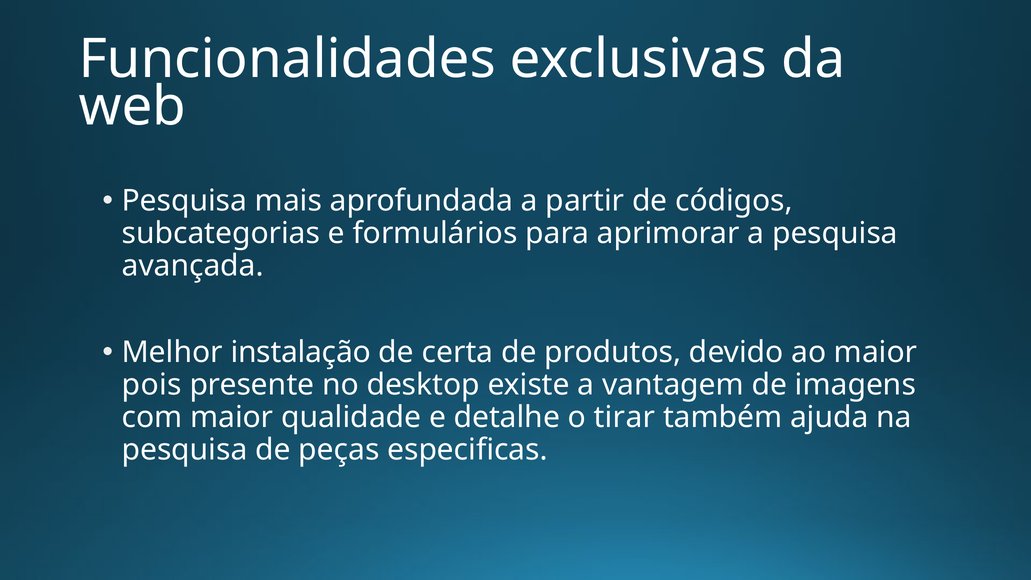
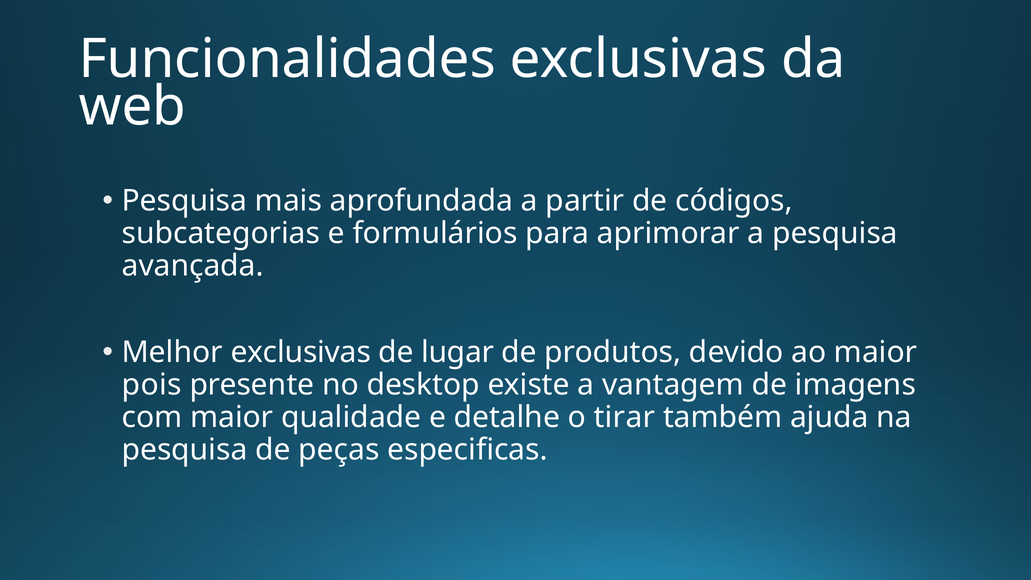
Melhor instalação: instalação -> exclusivas
certa: certa -> lugar
